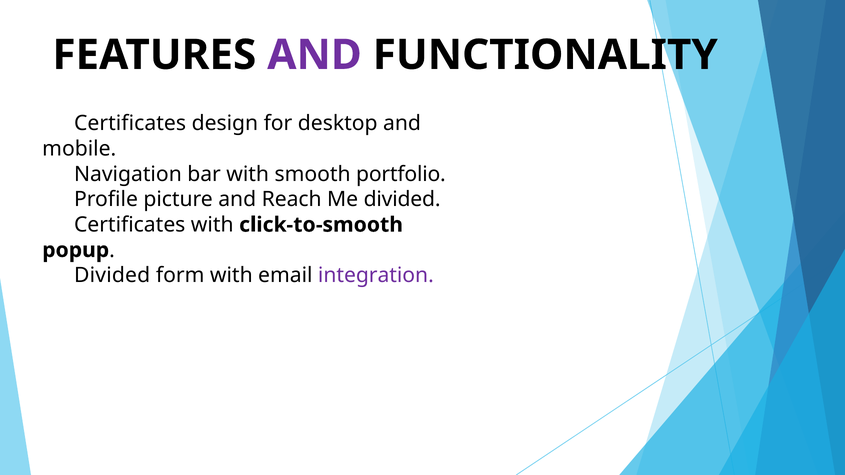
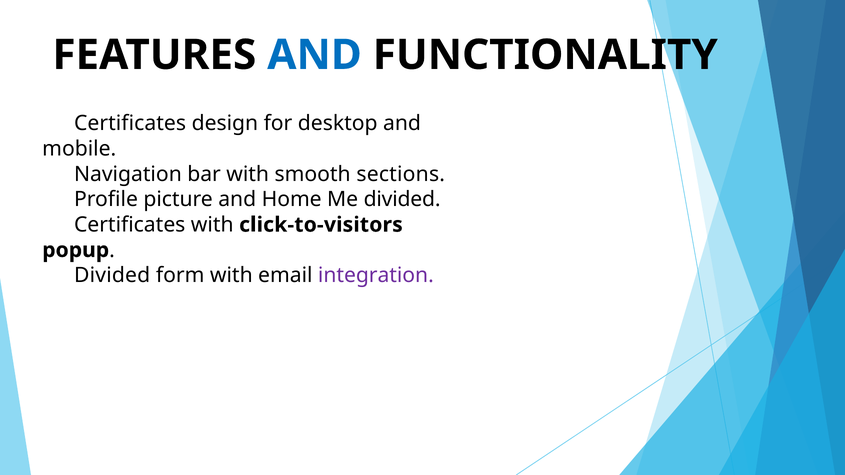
AND at (314, 55) colour: purple -> blue
portfolio: portfolio -> sections
Reach: Reach -> Home
click-to-smooth: click-to-smooth -> click-to-visitors
